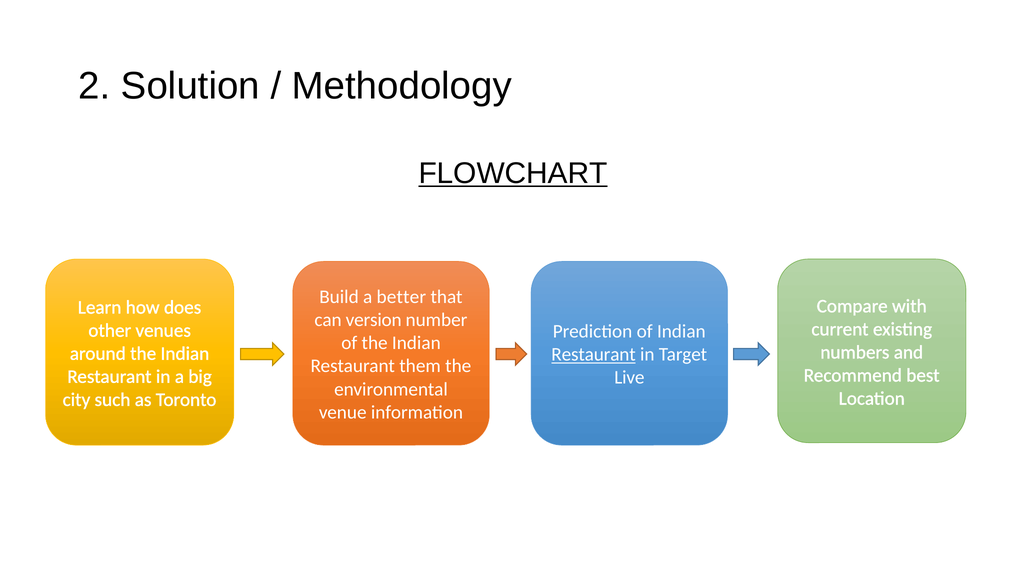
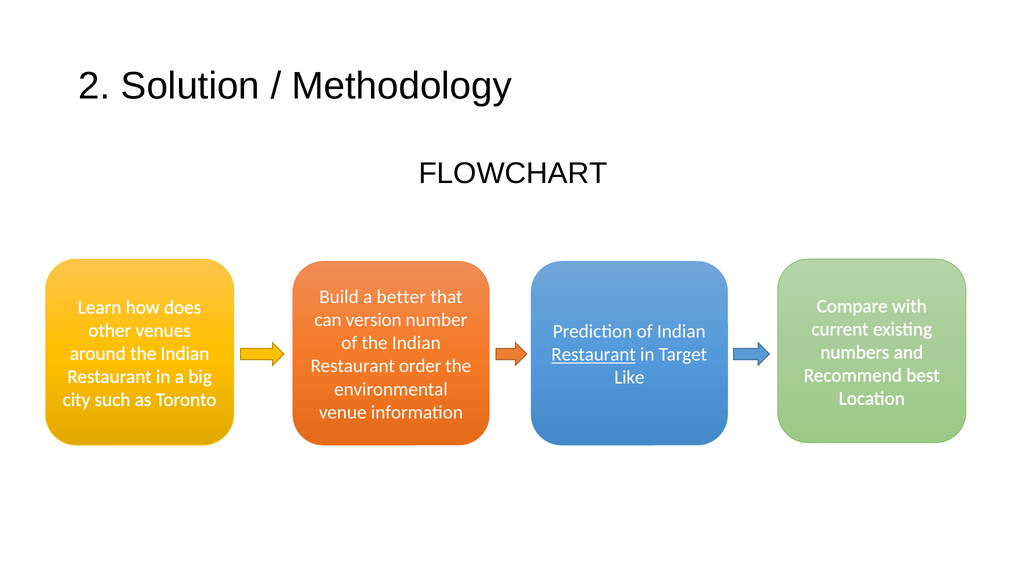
FLOWCHART underline: present -> none
them: them -> order
Live: Live -> Like
